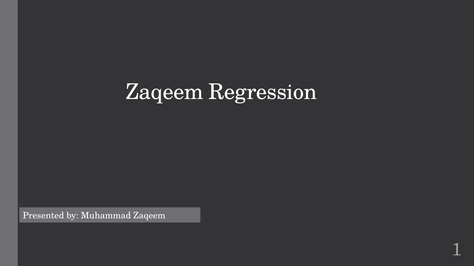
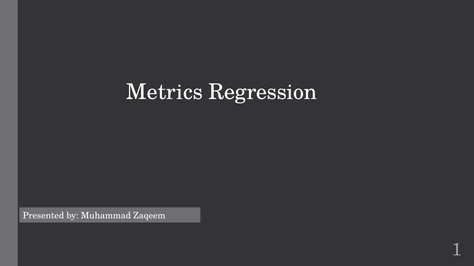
Zaqeem at (165, 92): Zaqeem -> Metrics
